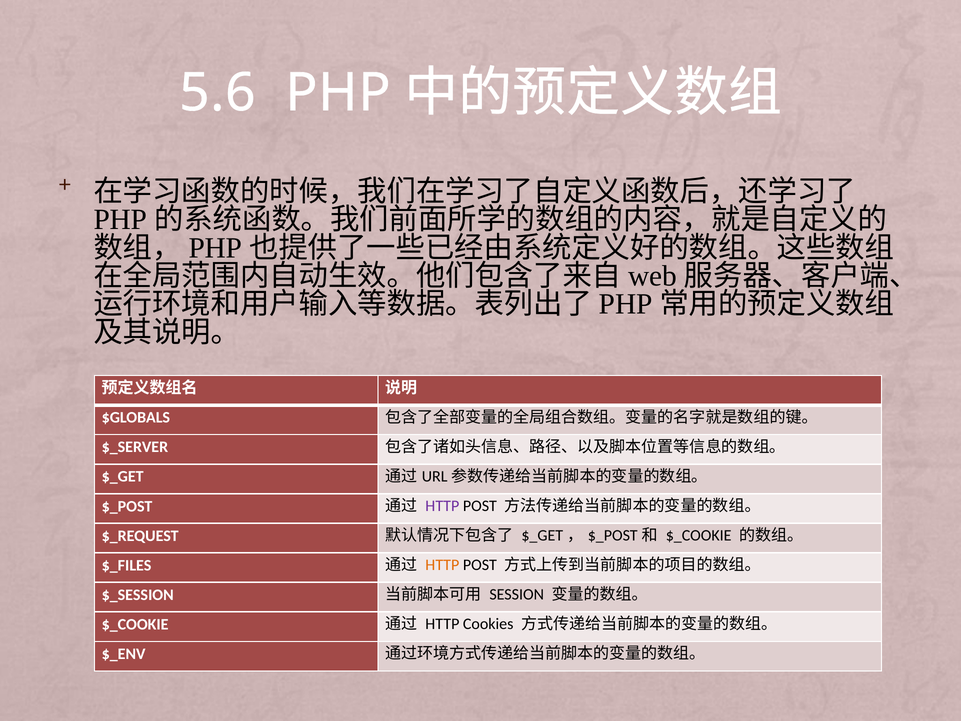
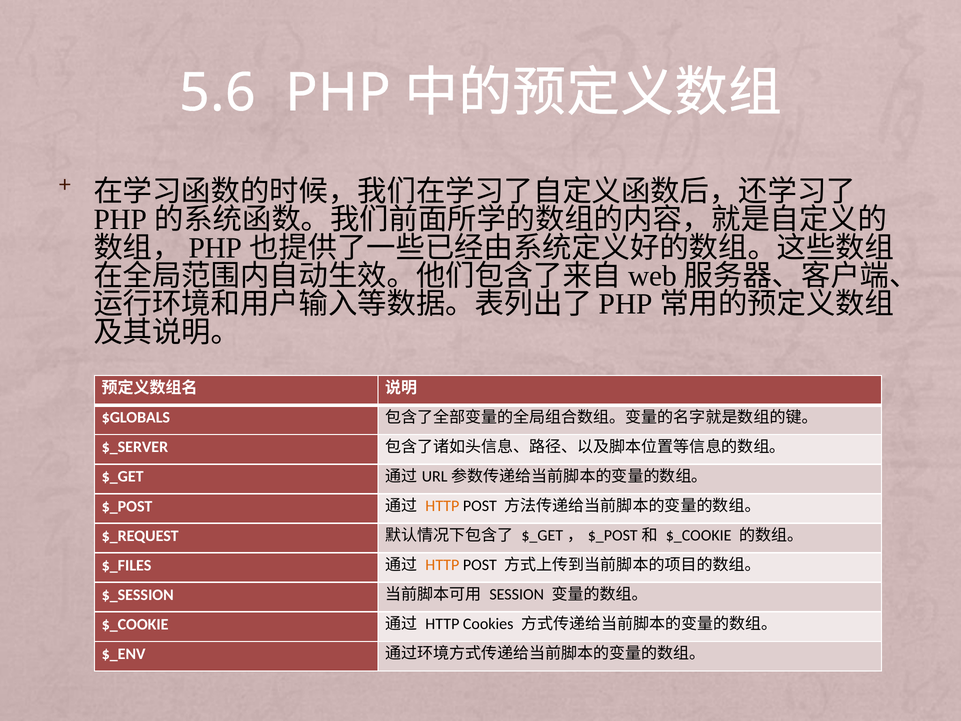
HTTP at (442, 506) colour: purple -> orange
